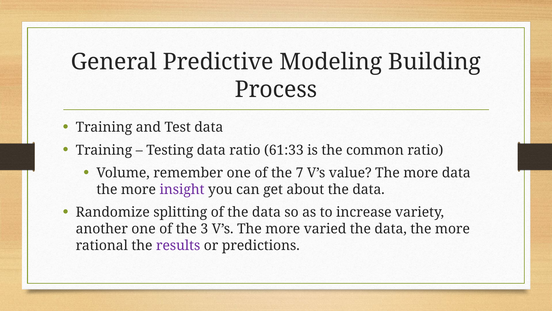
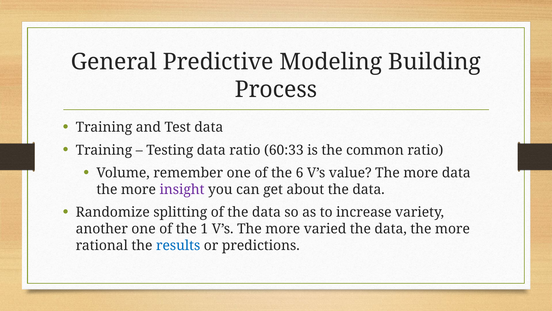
61:33: 61:33 -> 60:33
7: 7 -> 6
3: 3 -> 1
results colour: purple -> blue
